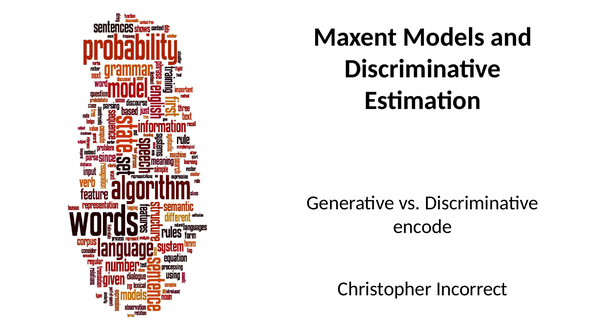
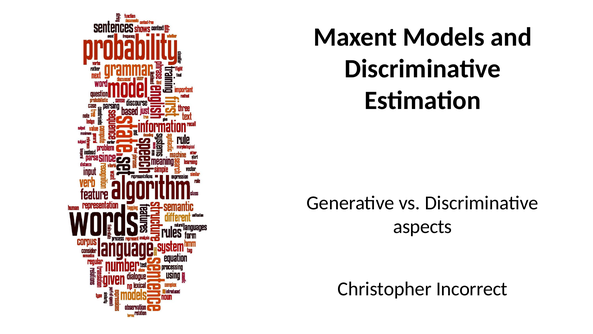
encode: encode -> aspects
